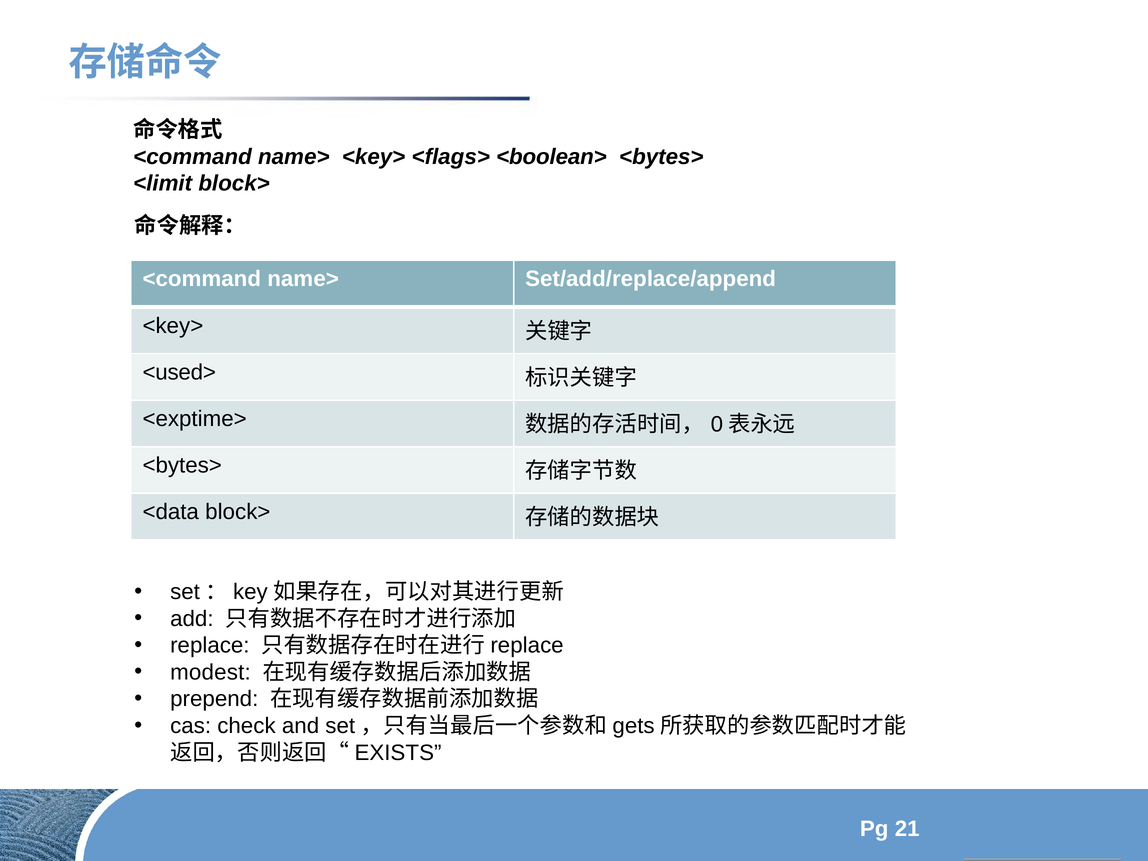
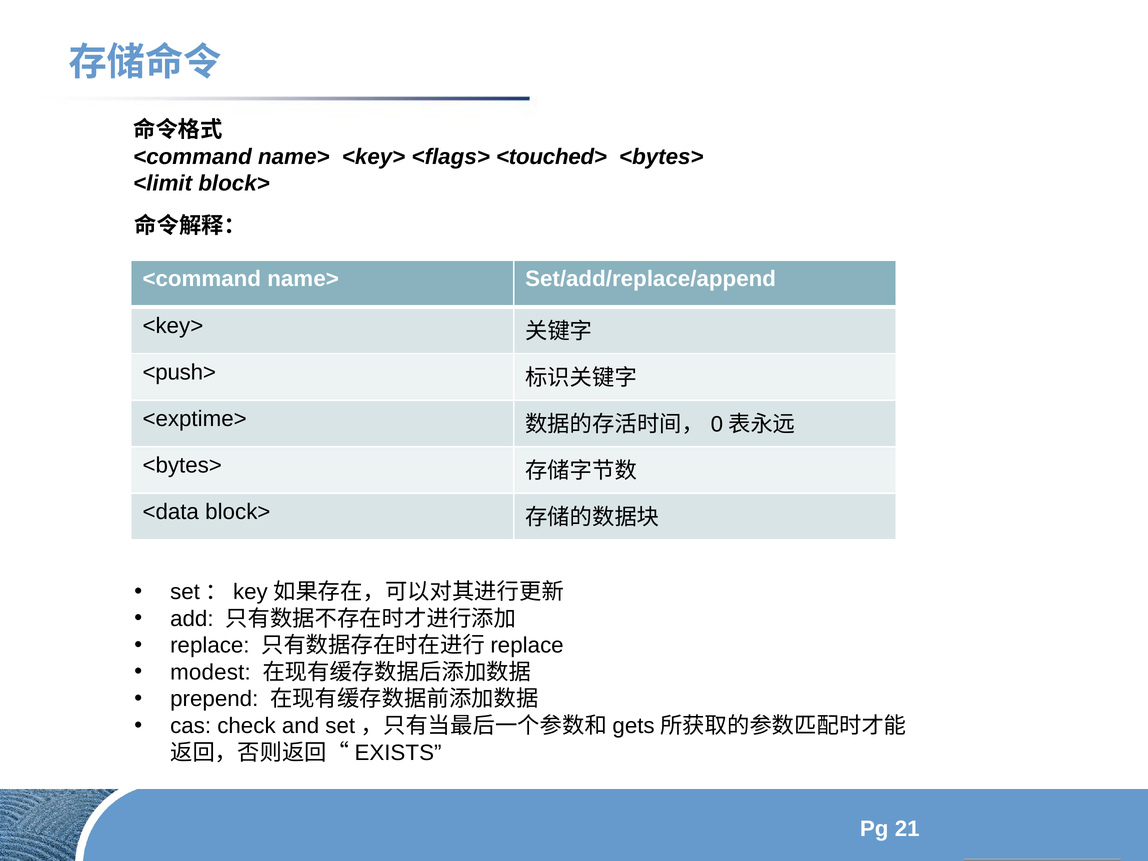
<boolean>: <boolean> -> <touched>
<used>: <used> -> <push>
